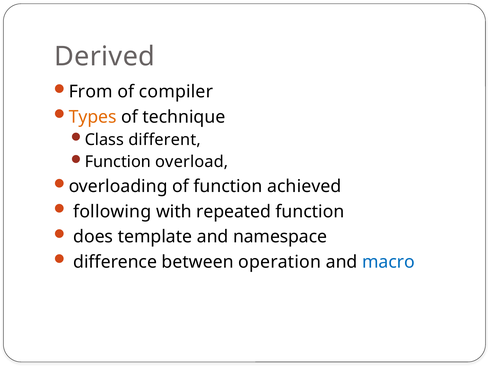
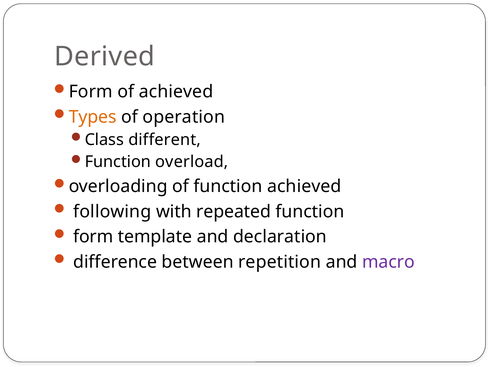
From at (91, 92): From -> Form
of compiler: compiler -> achieved
technique: technique -> operation
does at (93, 237): does -> form
namespace: namespace -> declaration
operation: operation -> repetition
macro colour: blue -> purple
